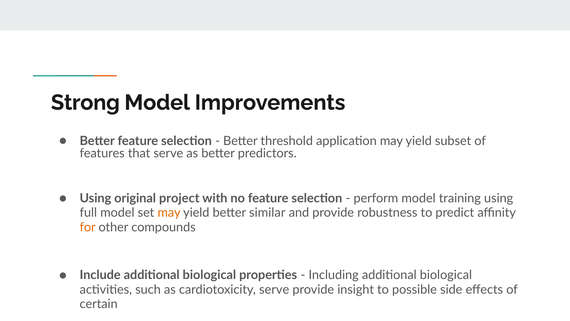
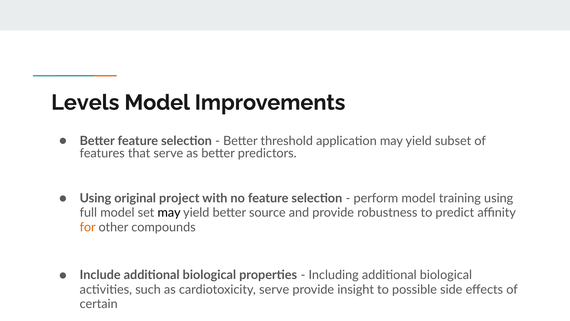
Strong: Strong -> Levels
may at (169, 213) colour: orange -> black
similar: similar -> source
